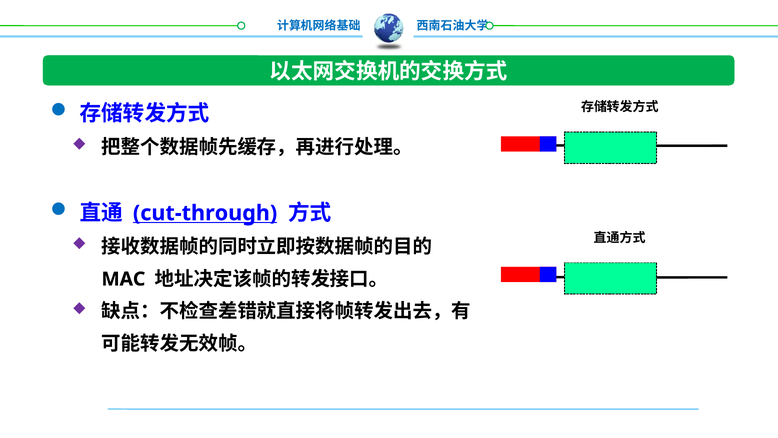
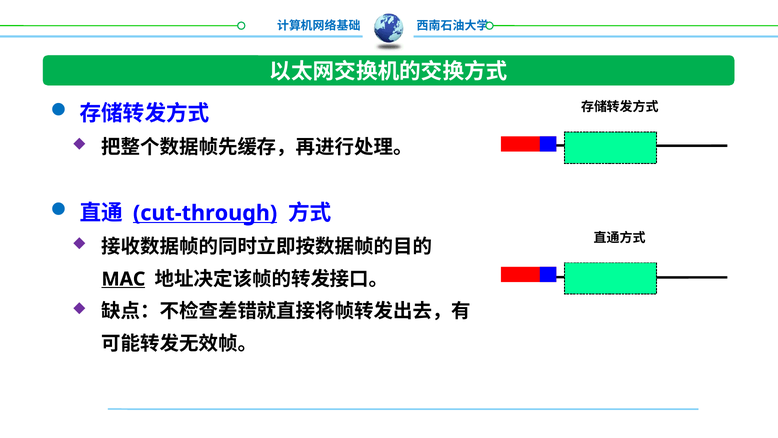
MAC underline: none -> present
